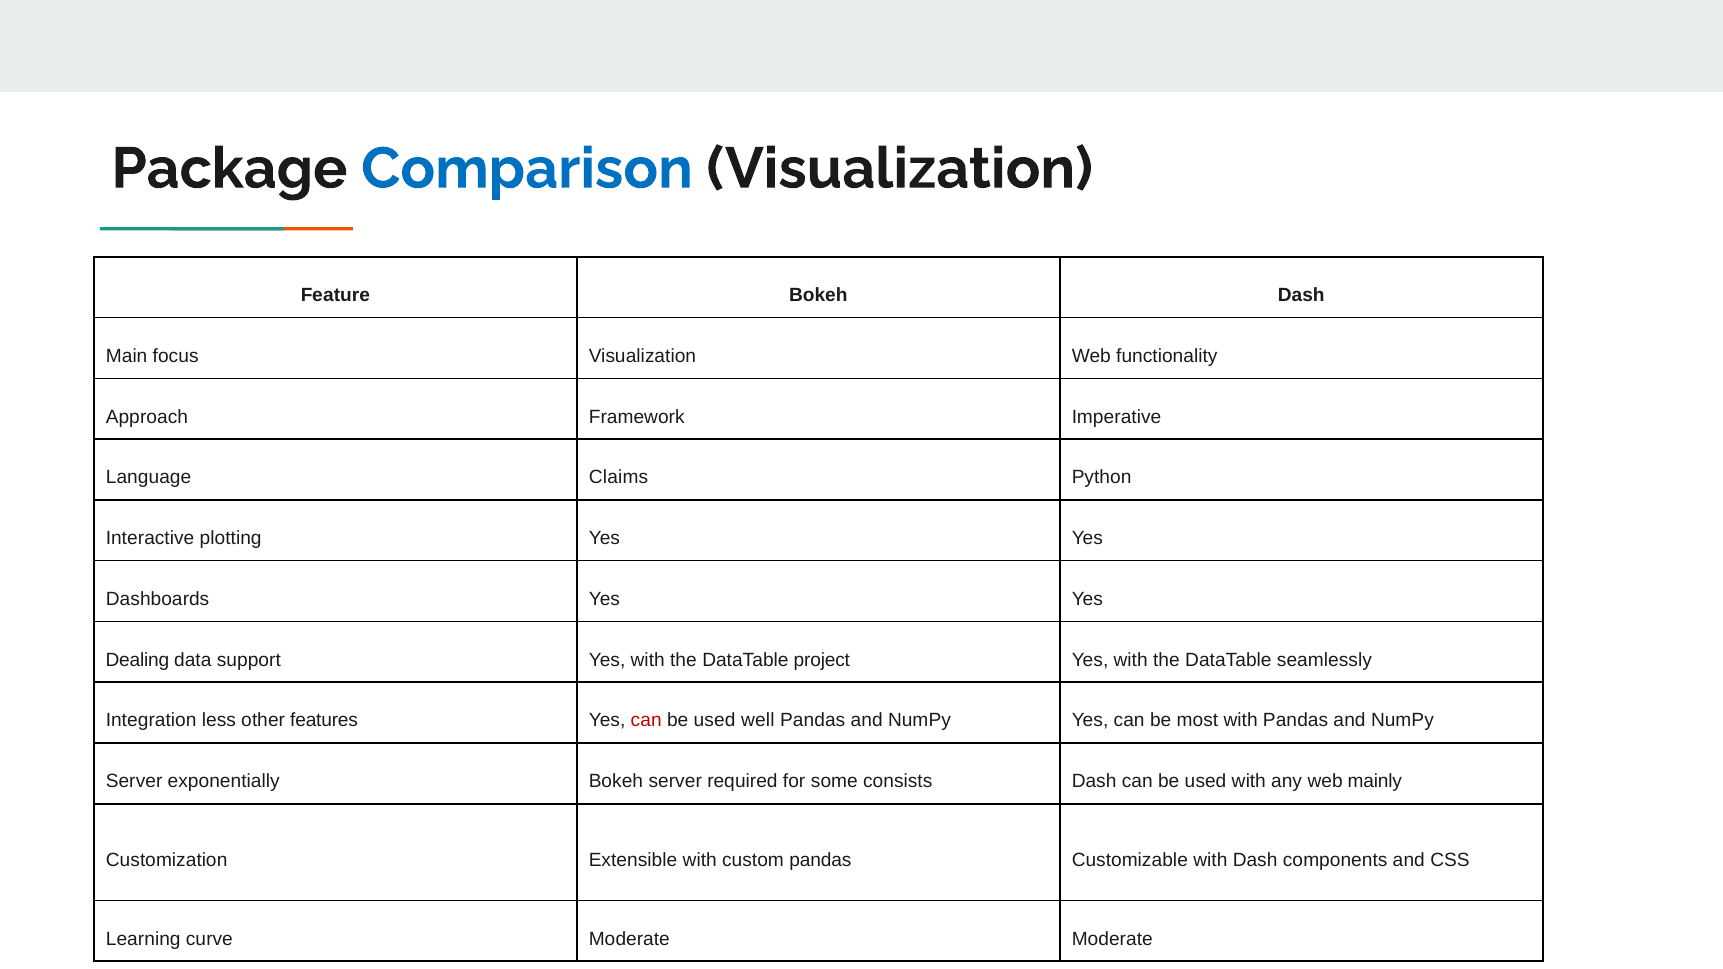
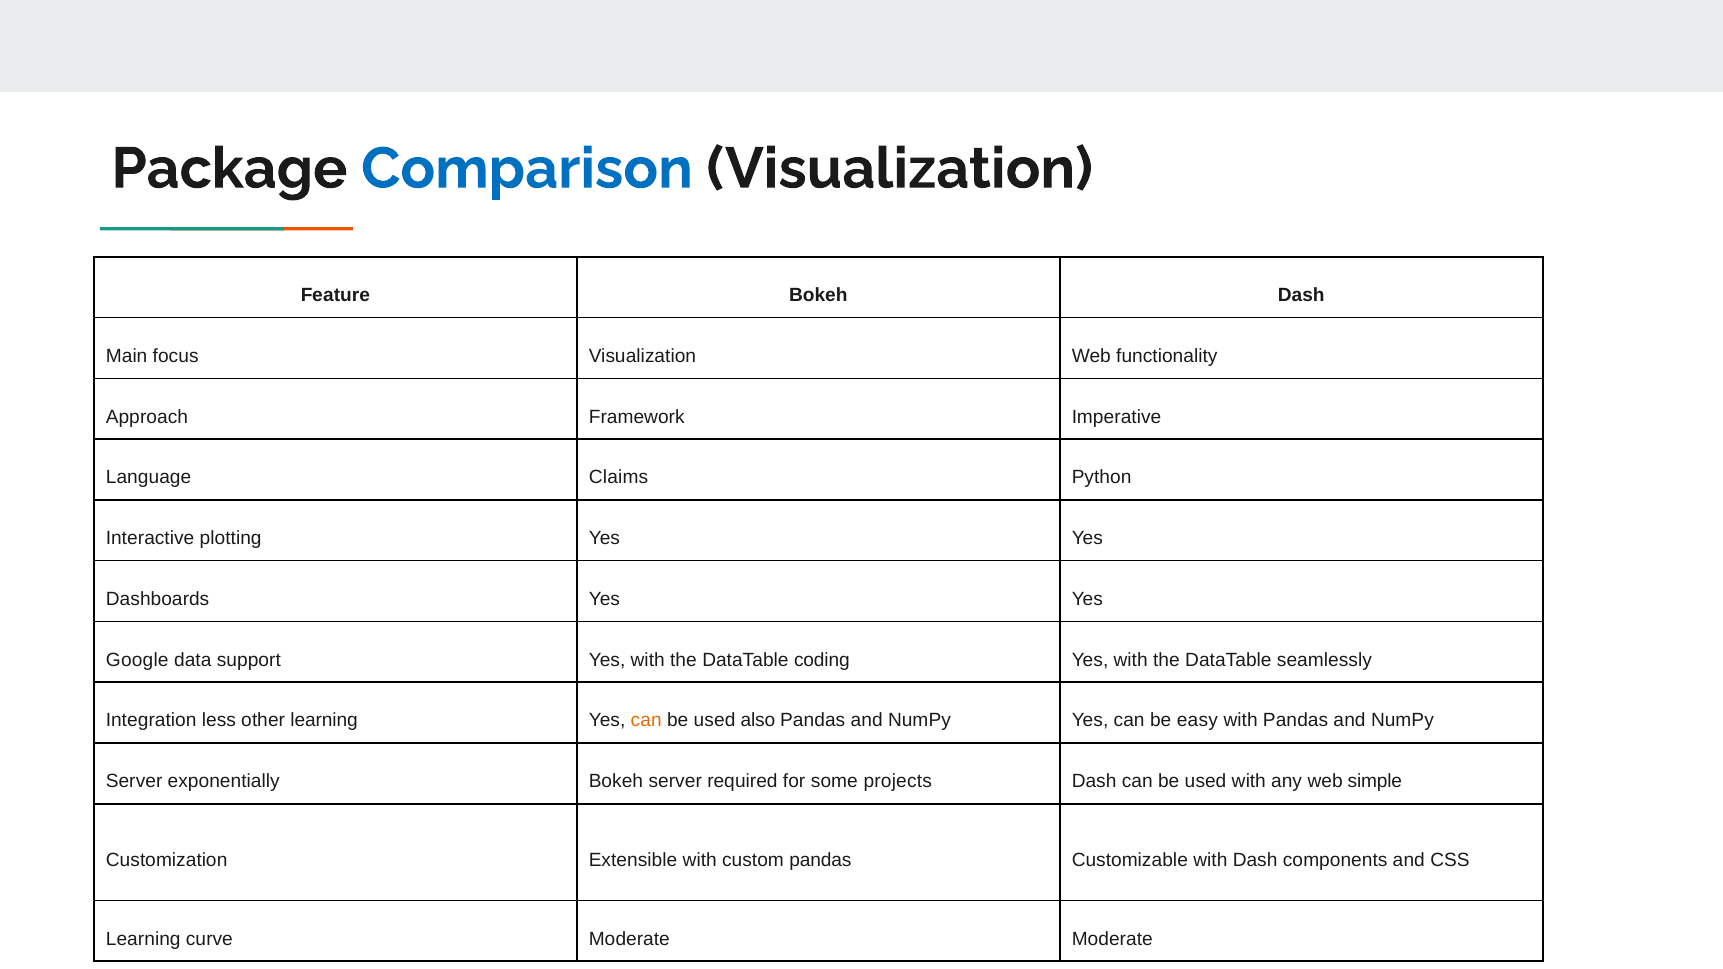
Dealing: Dealing -> Google
project: project -> coding
other features: features -> learning
can at (646, 721) colour: red -> orange
well: well -> also
most: most -> easy
consists: consists -> projects
mainly: mainly -> simple
